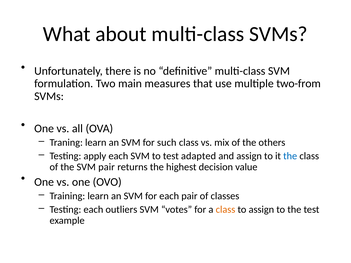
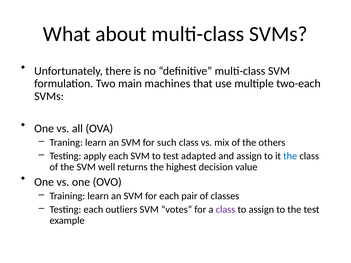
measures: measures -> machines
two-from: two-from -> two-each
SVM pair: pair -> well
class at (226, 210) colour: orange -> purple
